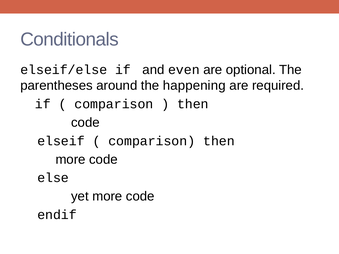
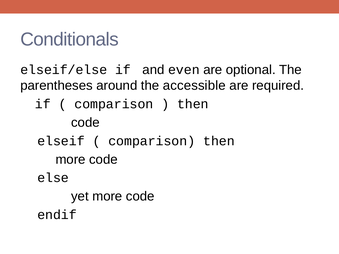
happening: happening -> accessible
